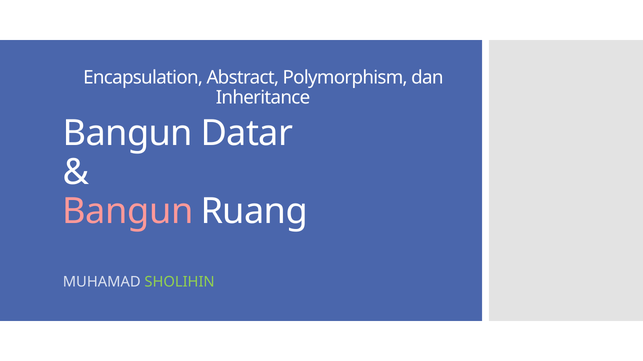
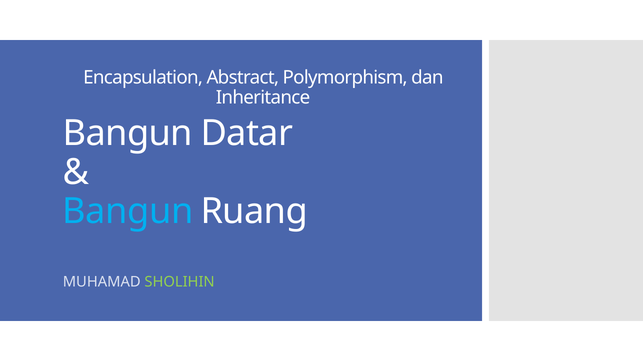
Bangun at (128, 212) colour: pink -> light blue
